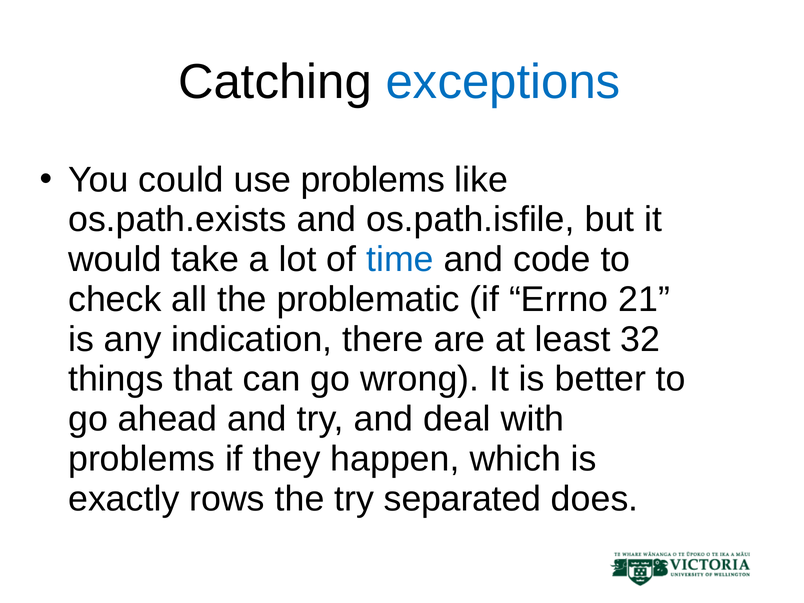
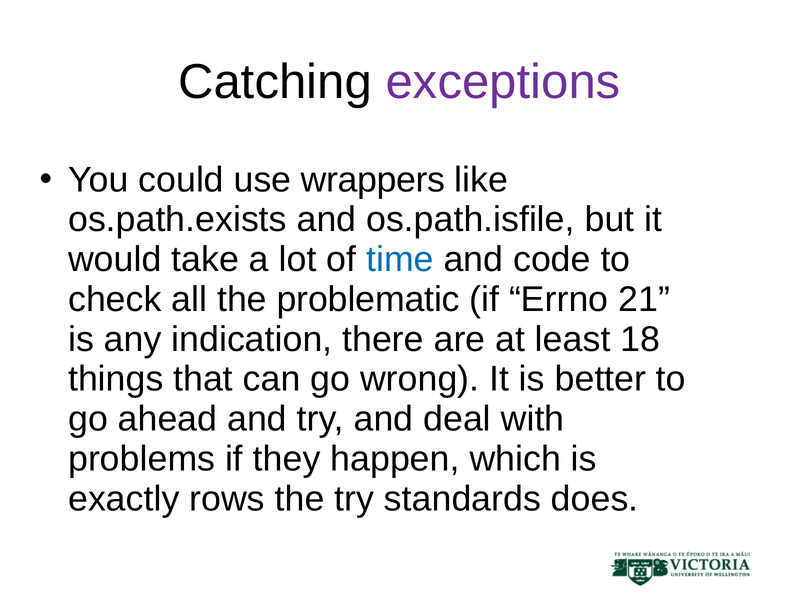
exceptions colour: blue -> purple
use problems: problems -> wrappers
32: 32 -> 18
separated: separated -> standards
